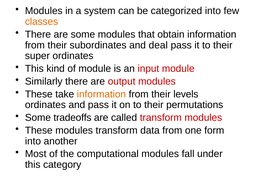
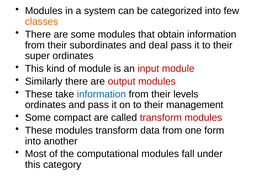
information at (101, 94) colour: orange -> blue
permutations: permutations -> management
tradeoffs: tradeoffs -> compact
